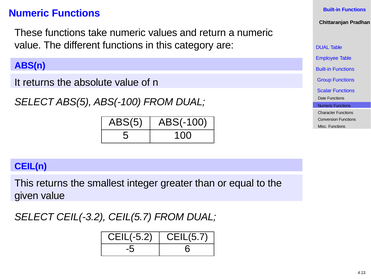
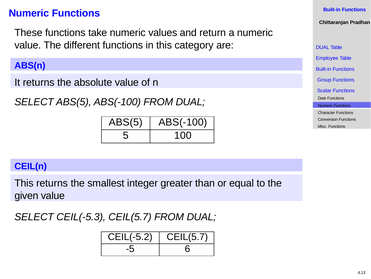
CEIL(-3.2: CEIL(-3.2 -> CEIL(-5.3
